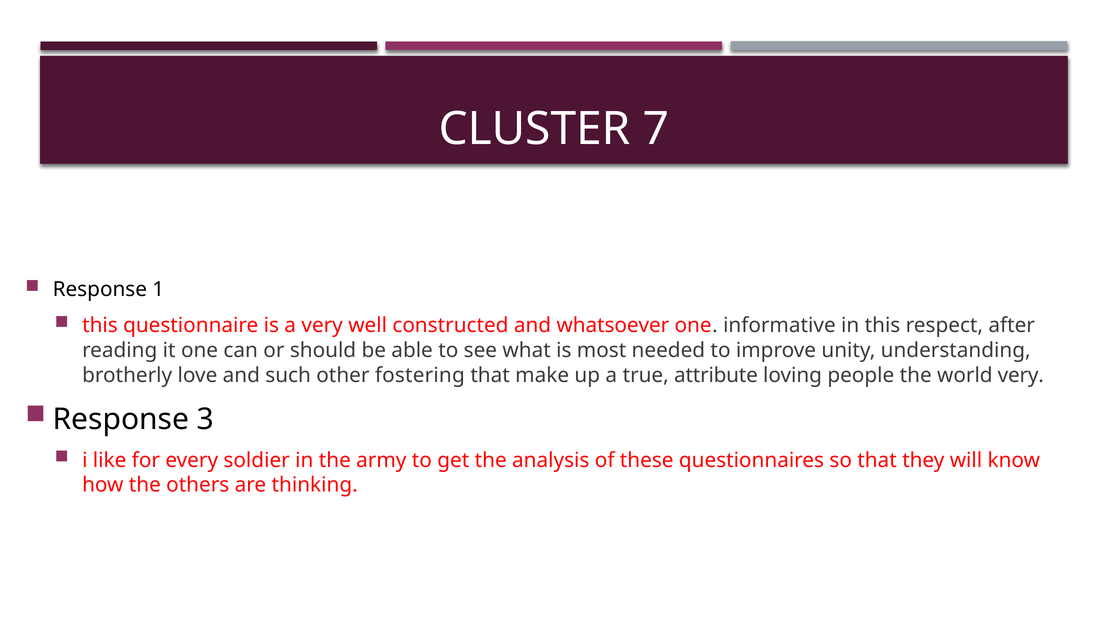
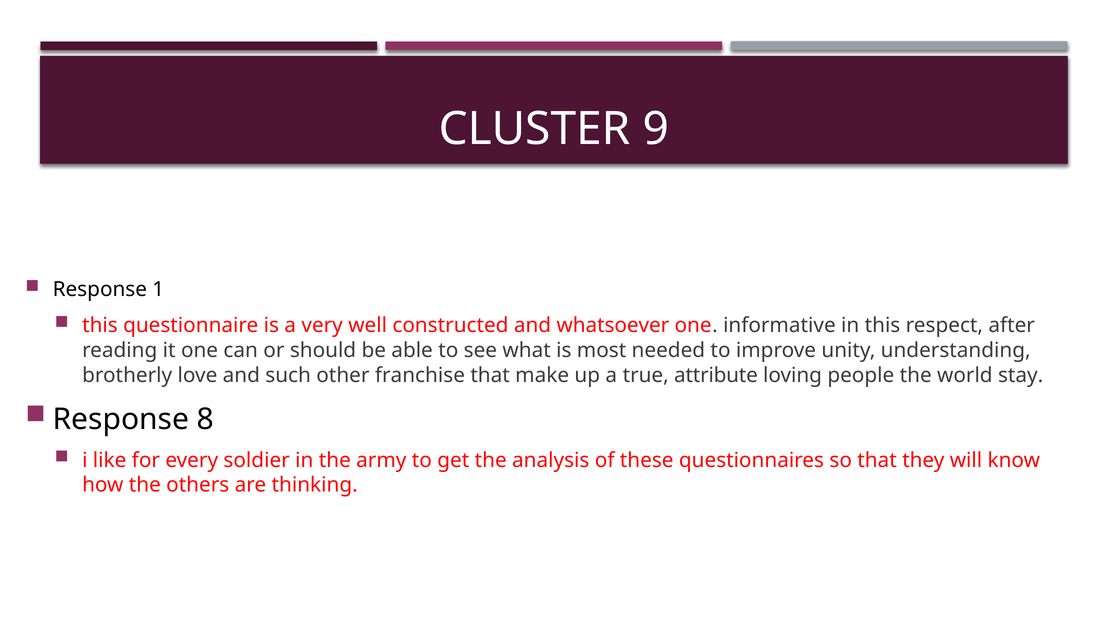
7: 7 -> 9
fostering: fostering -> franchise
world very: very -> stay
3: 3 -> 8
